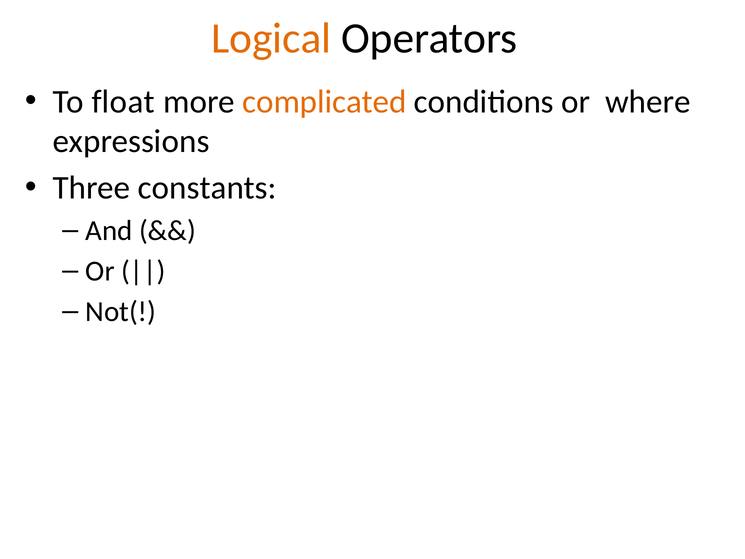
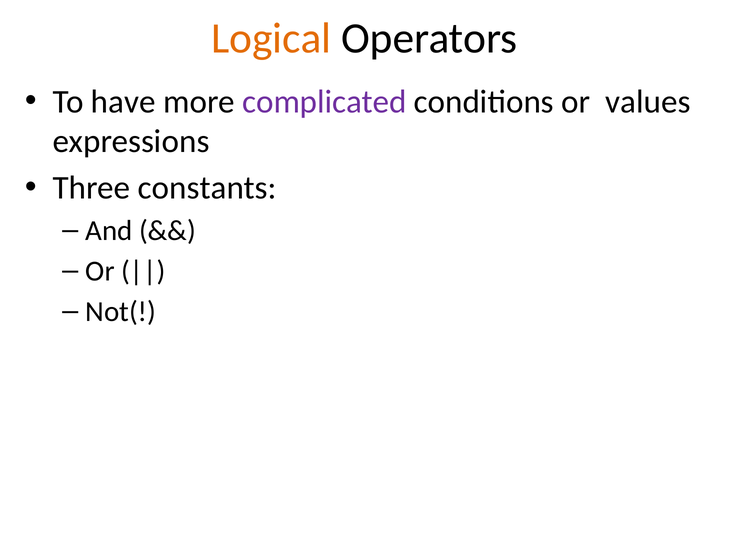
float: float -> have
complicated colour: orange -> purple
where: where -> values
